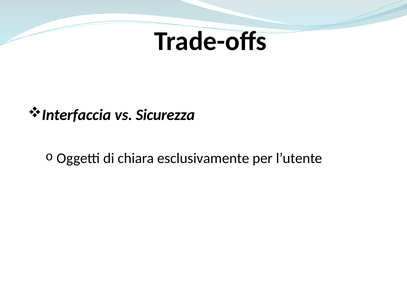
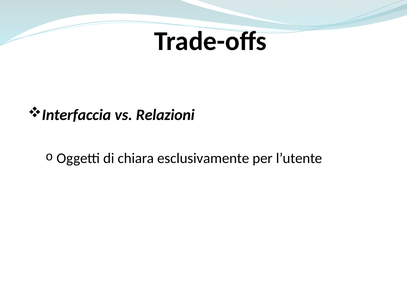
Sicurezza: Sicurezza -> Relazioni
